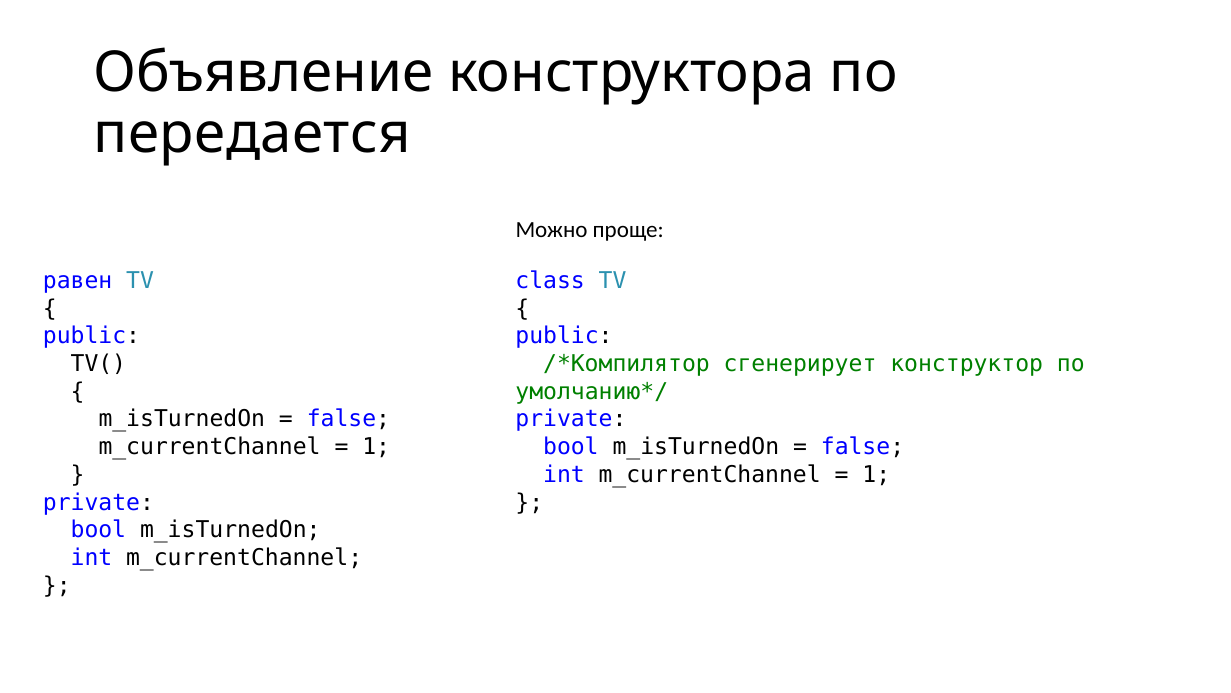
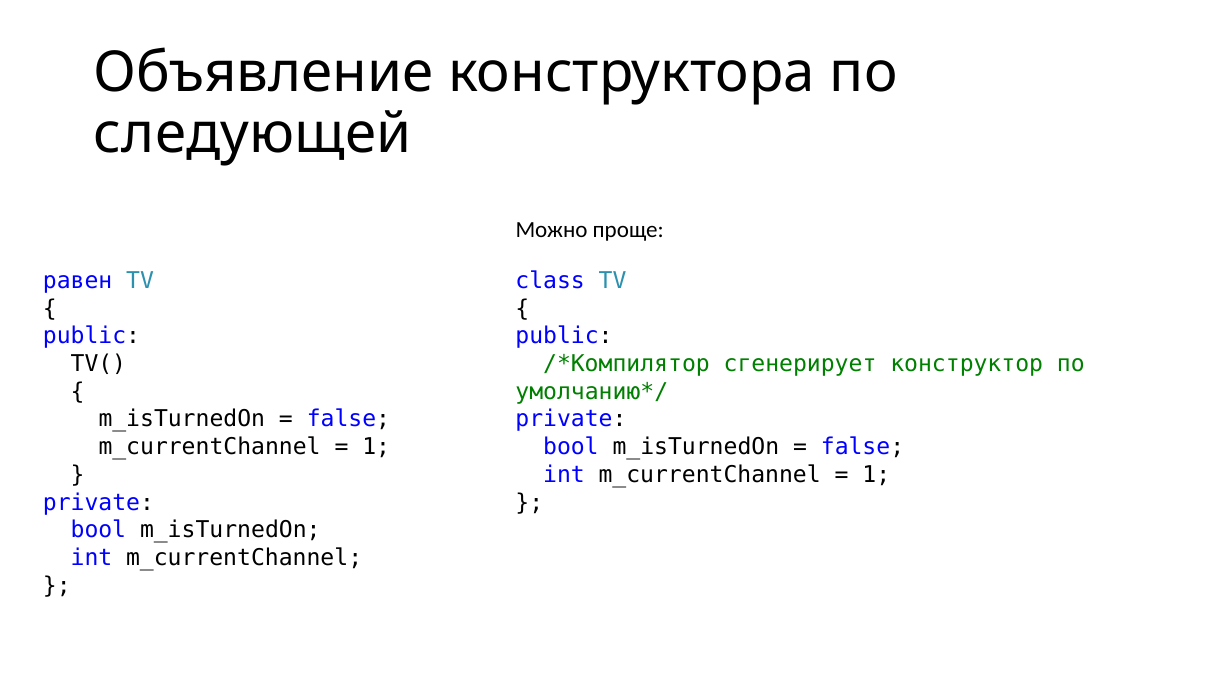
передается: передается -> следующей
